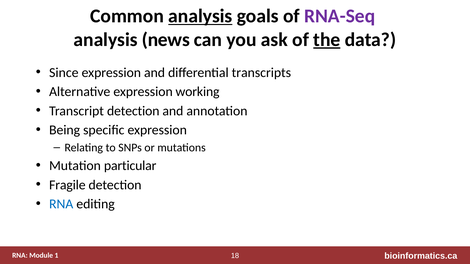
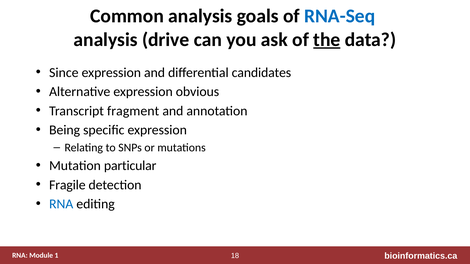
analysis at (200, 16) underline: present -> none
RNA-Seq colour: purple -> blue
news: news -> drive
transcripts: transcripts -> candidates
working: working -> obvious
Transcript detection: detection -> fragment
